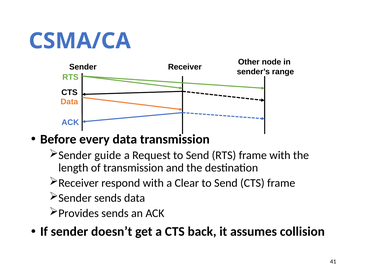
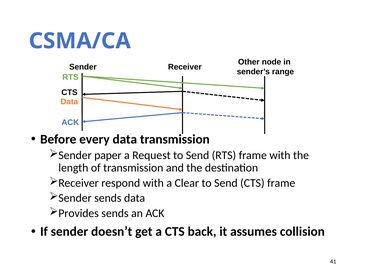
guide: guide -> paper
